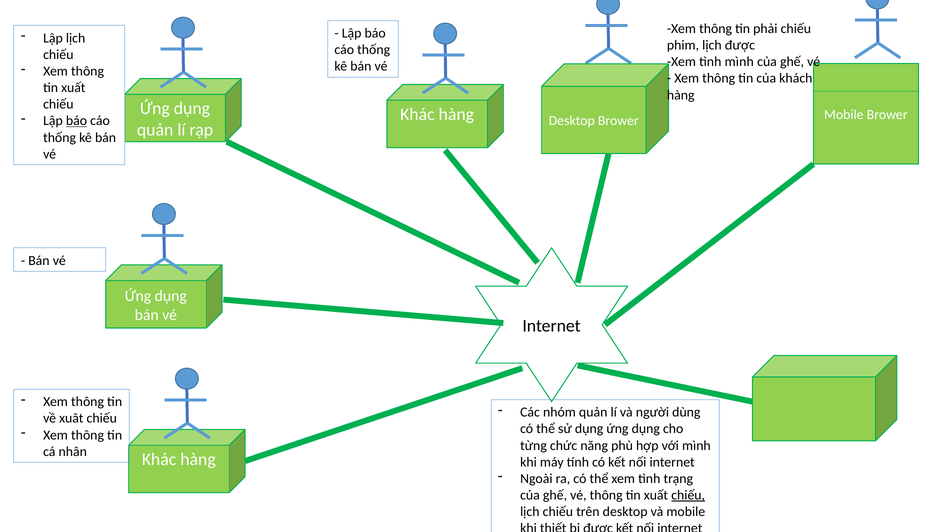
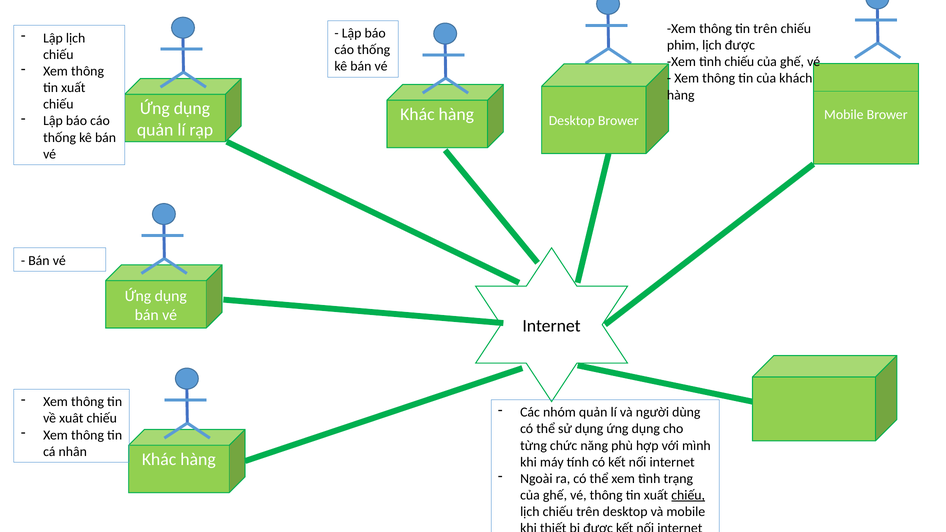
tin phải: phải -> trên
tình mình: mình -> chiếu
báo at (77, 121) underline: present -> none
